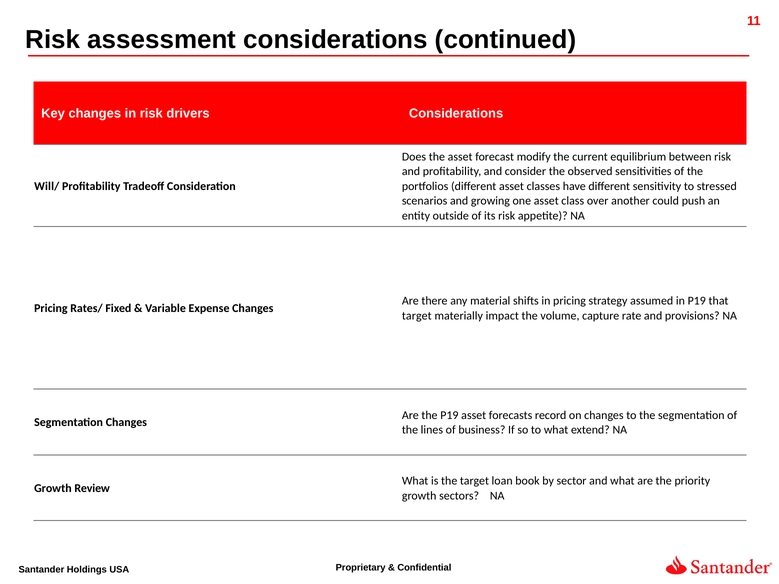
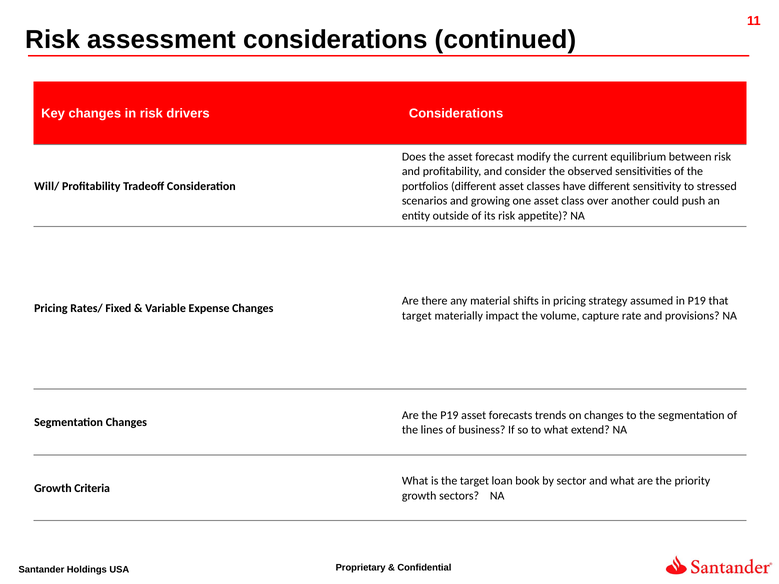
record: record -> trends
Review: Review -> Criteria
